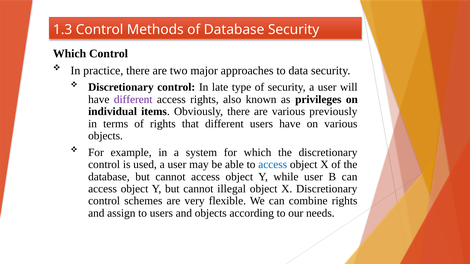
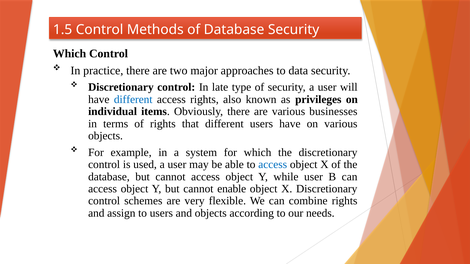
1.3: 1.3 -> 1.5
different at (133, 100) colour: purple -> blue
previously: previously -> businesses
illegal: illegal -> enable
